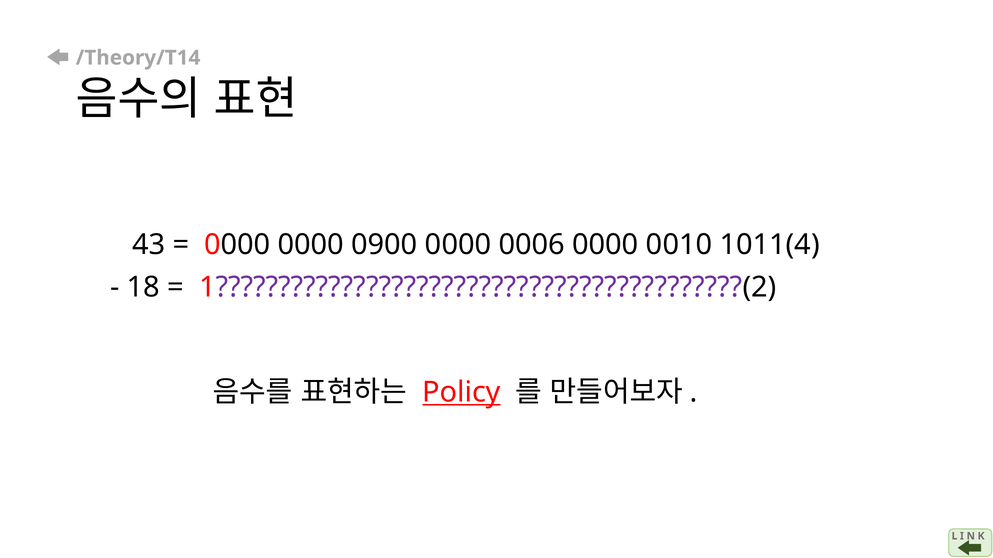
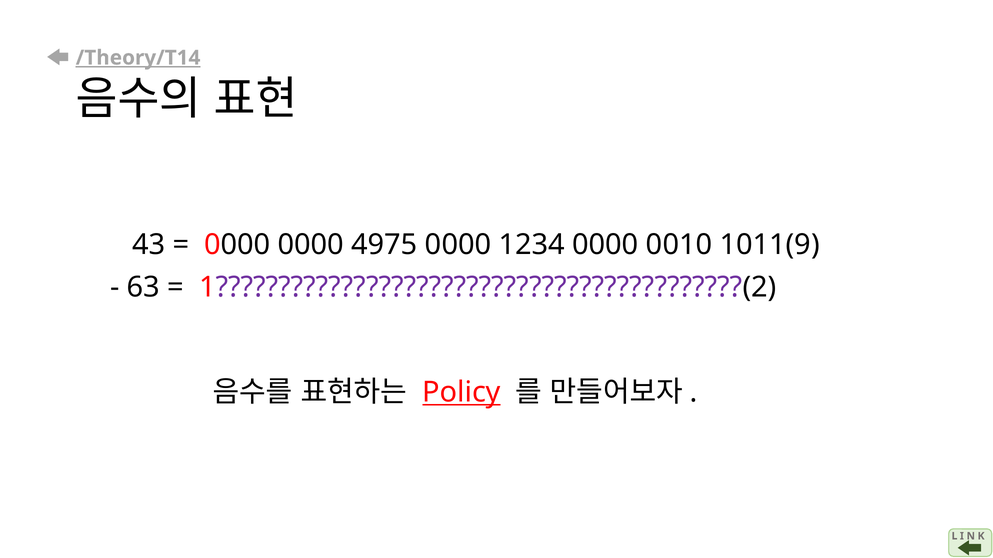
/Theory/T14 underline: none -> present
0900: 0900 -> 4975
0006: 0006 -> 1234
1011(4: 1011(4 -> 1011(9
18: 18 -> 63
